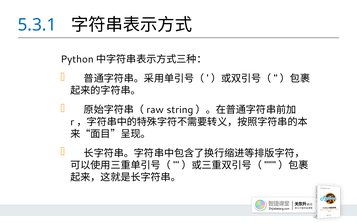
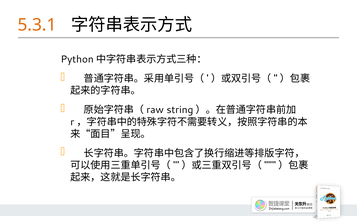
5.3.1 colour: blue -> orange
